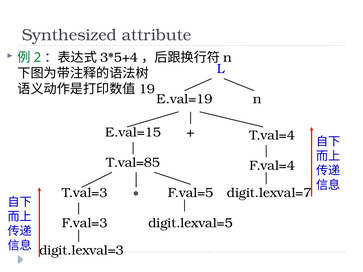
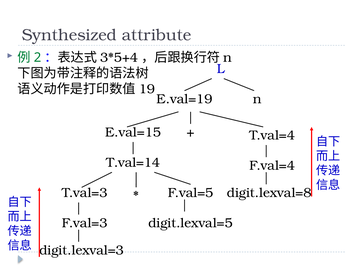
T.val=85: T.val=85 -> T.val=14
digit.lexval=7: digit.lexval=7 -> digit.lexval=8
